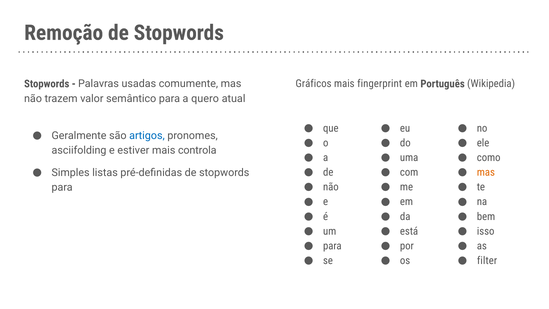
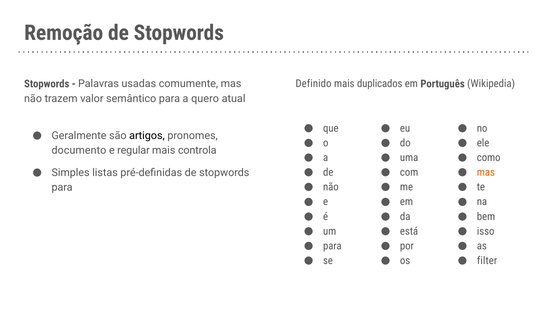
Gráficos: Gráficos -> Definido
fingerprint: fingerprint -> duplicados
artigos colour: blue -> black
asciifolding: asciifolding -> documento
estiver: estiver -> regular
